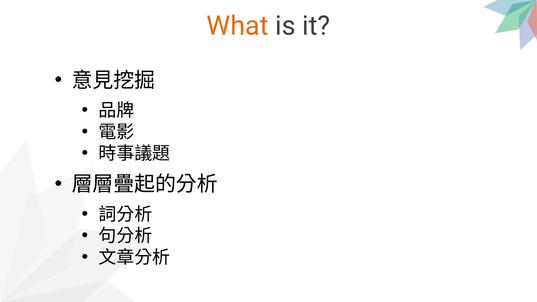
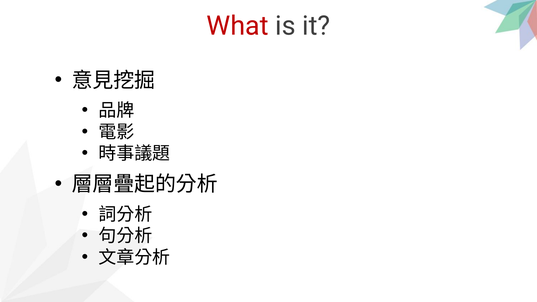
What colour: orange -> red
